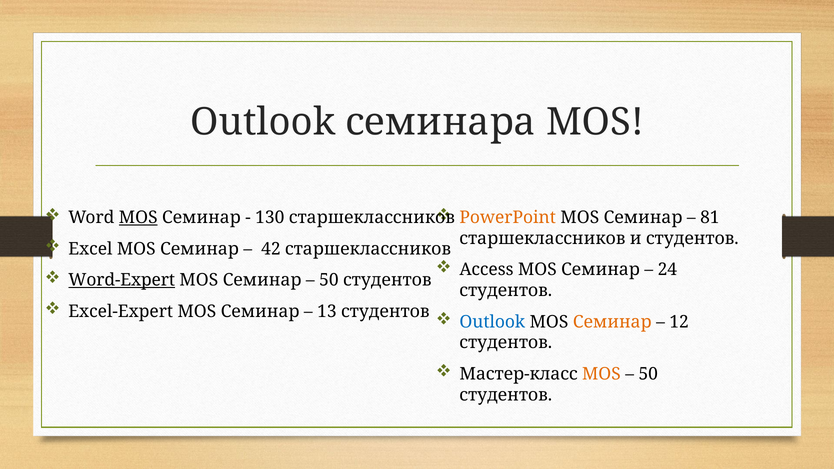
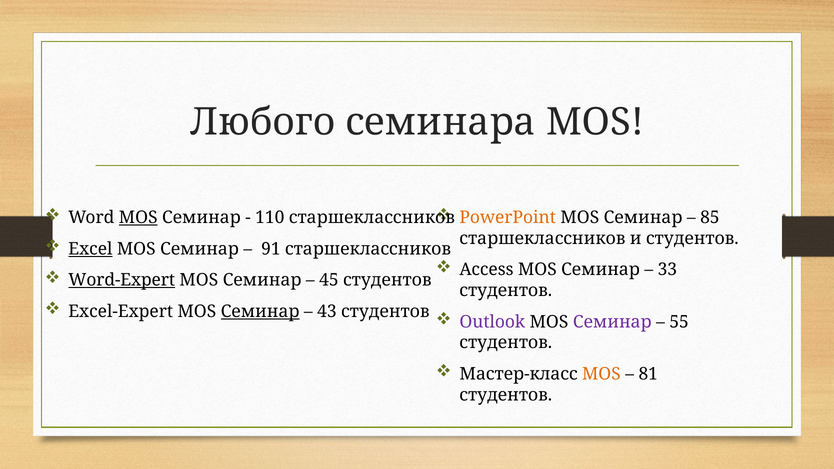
Outlook at (263, 122): Outlook -> Любого
130: 130 -> 110
81: 81 -> 85
Excel underline: none -> present
42: 42 -> 91
24: 24 -> 33
50 at (329, 280): 50 -> 45
Семинар at (260, 311) underline: none -> present
13: 13 -> 43
Outlook at (492, 322) colour: blue -> purple
Семинар at (612, 322) colour: orange -> purple
12: 12 -> 55
50 at (648, 374): 50 -> 81
